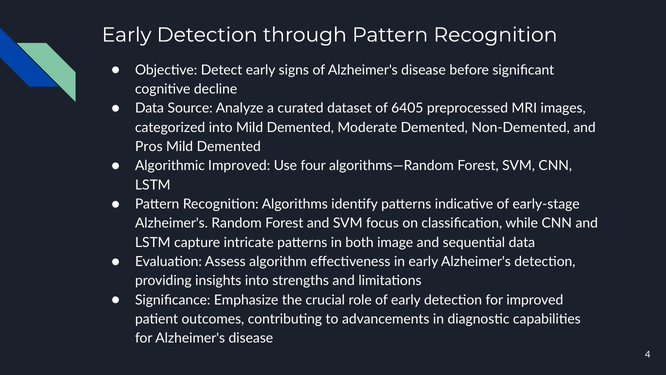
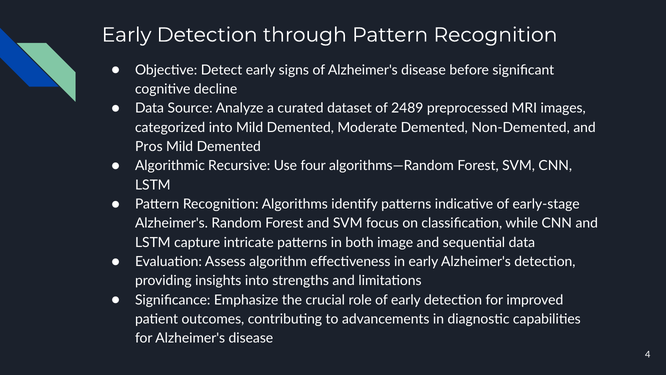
6405: 6405 -> 2489
Algorithmic Improved: Improved -> Recursive
